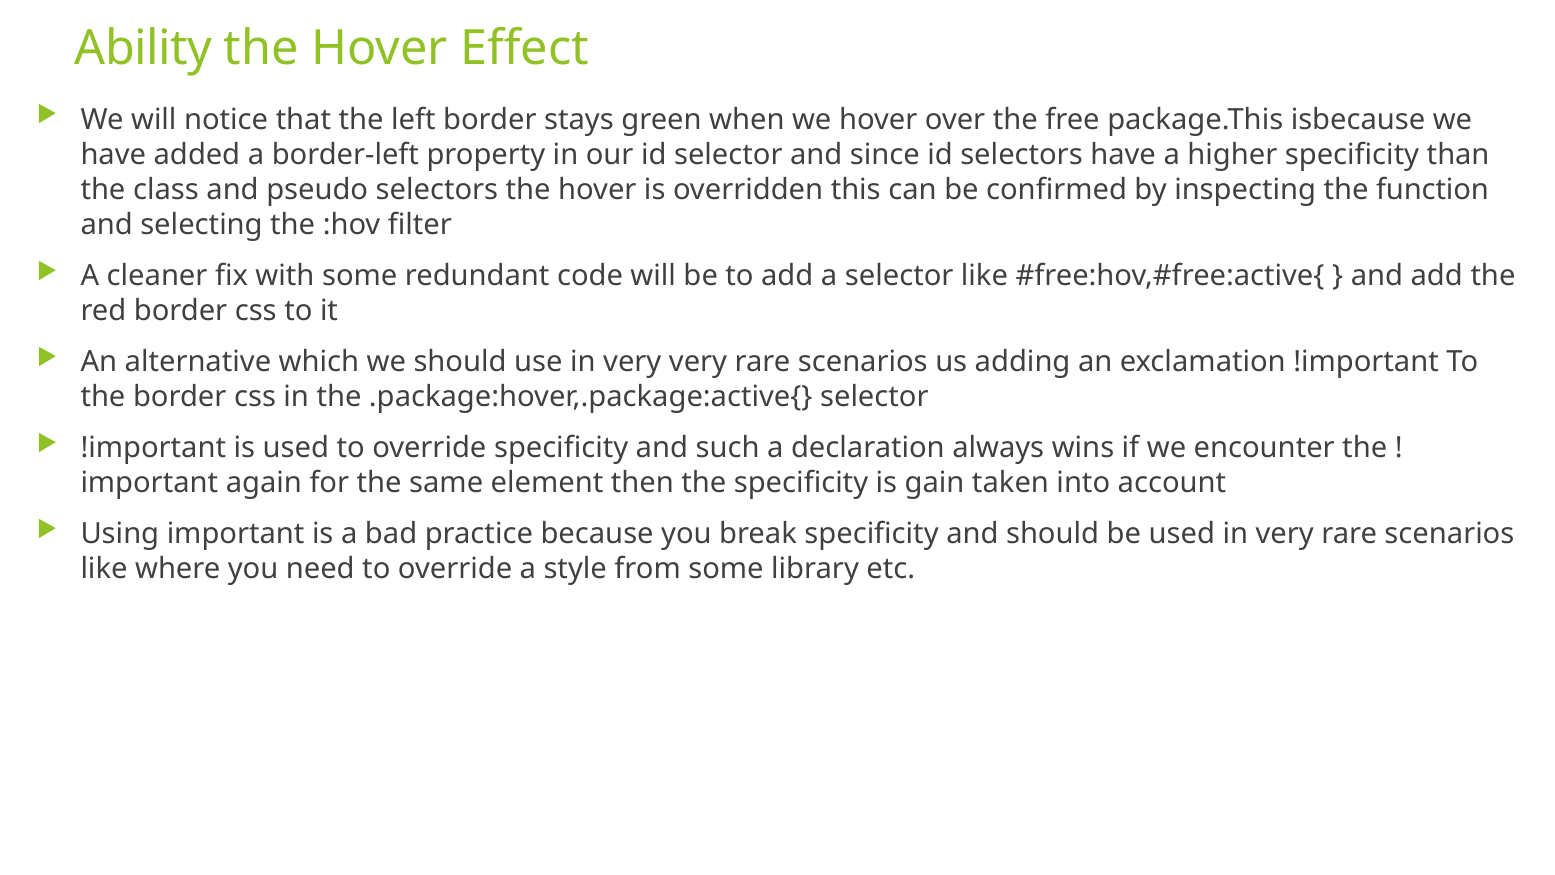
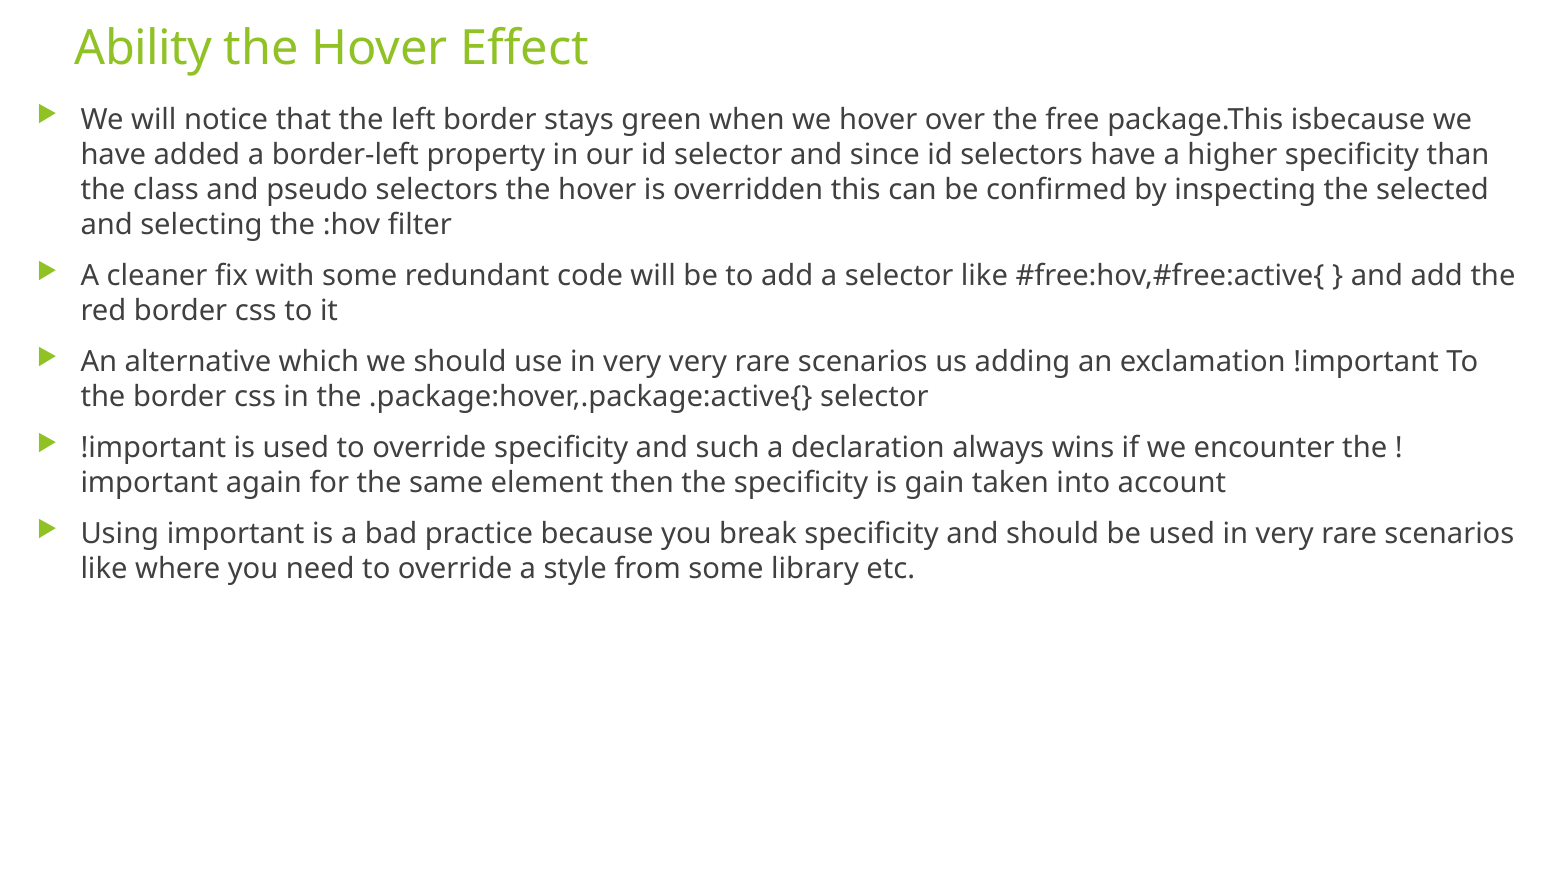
function: function -> selected
